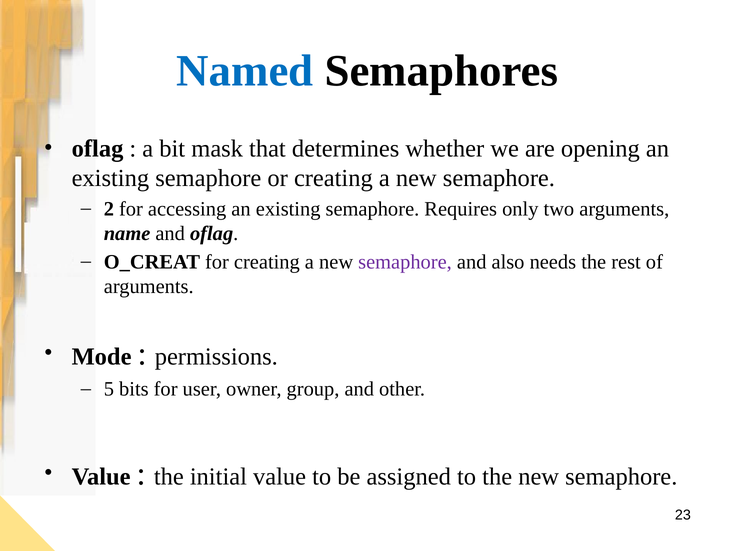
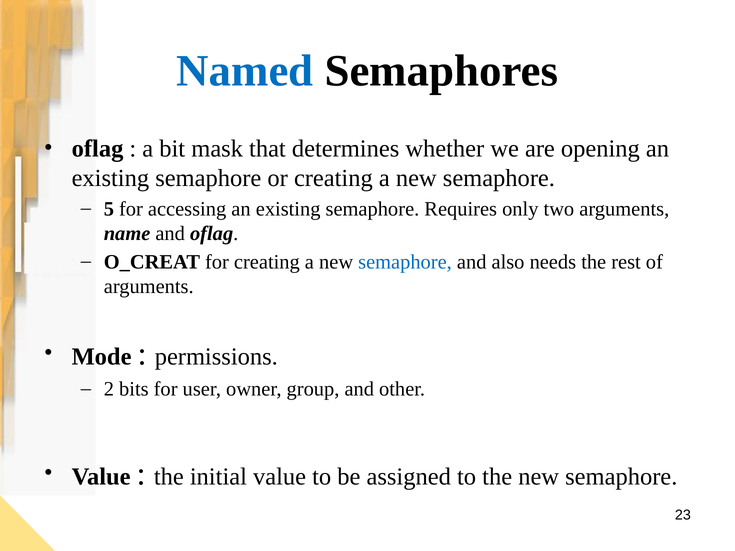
2: 2 -> 5
semaphore at (405, 262) colour: purple -> blue
5: 5 -> 2
